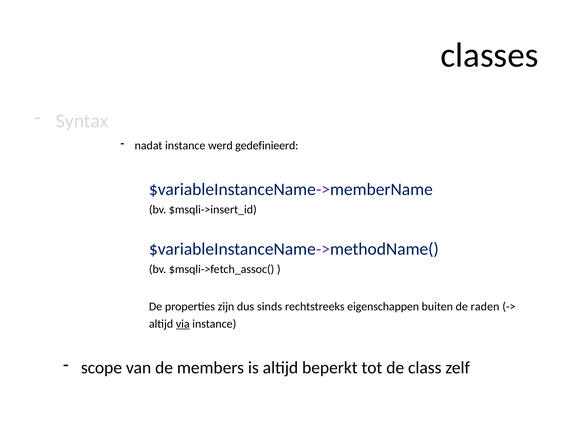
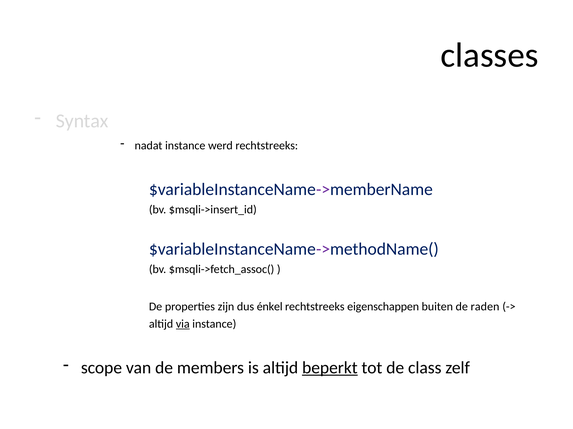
werd gedefinieerd: gedefinieerd -> rechtstreeks
sinds: sinds -> énkel
beperkt underline: none -> present
